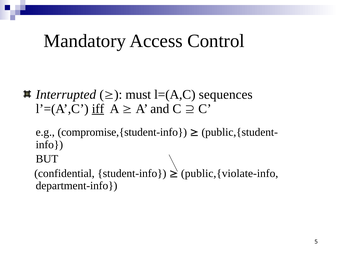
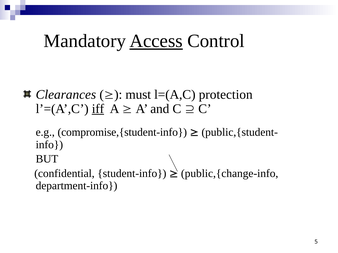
Access underline: none -> present
Interrupted: Interrupted -> Clearances
sequences: sequences -> protection
public,{violate-info: public,{violate-info -> public,{change-info
